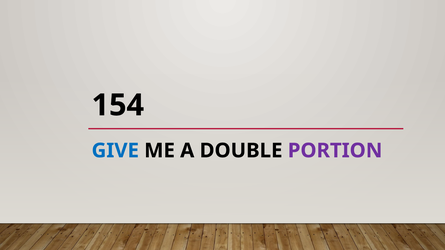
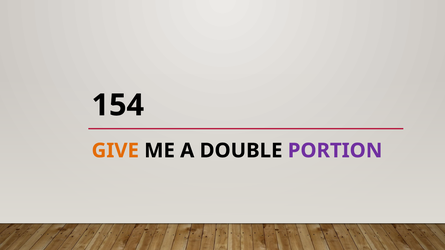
GIVE colour: blue -> orange
